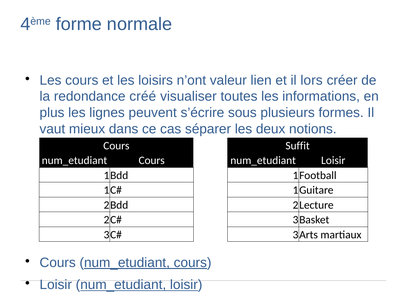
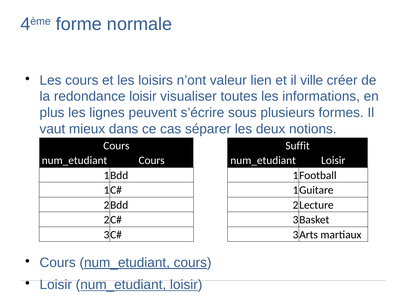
lors: lors -> ville
redondance créé: créé -> loisir
